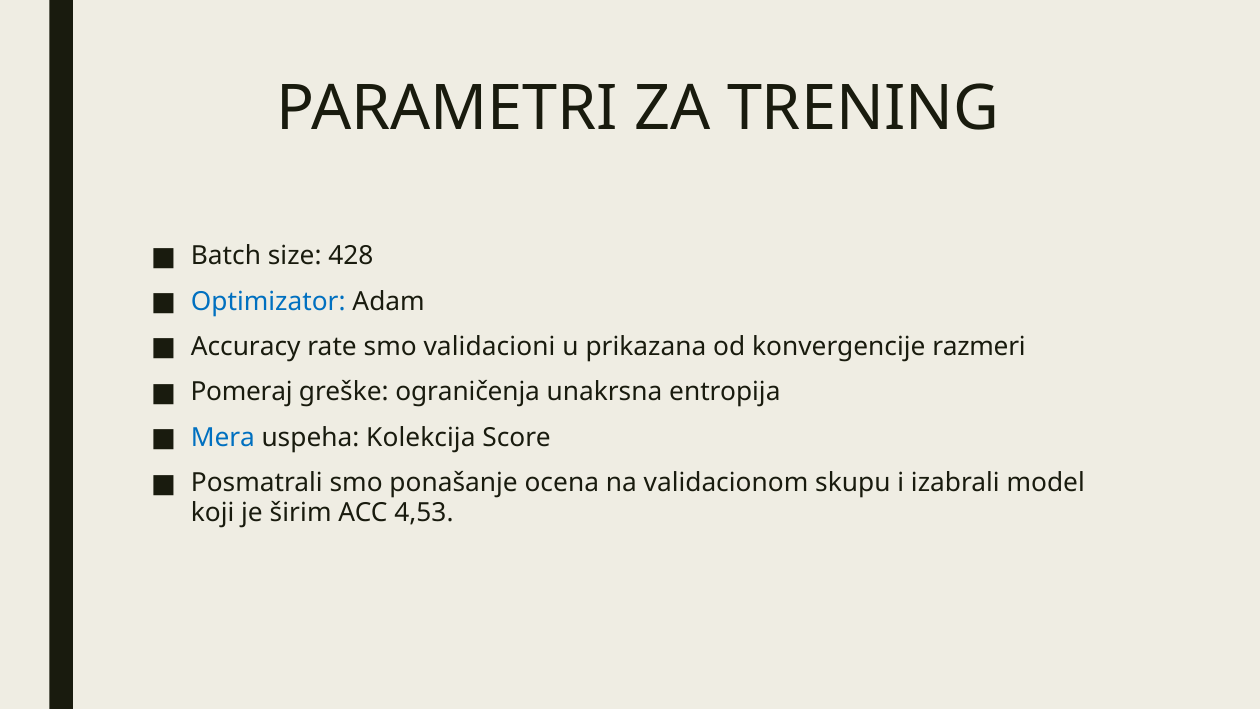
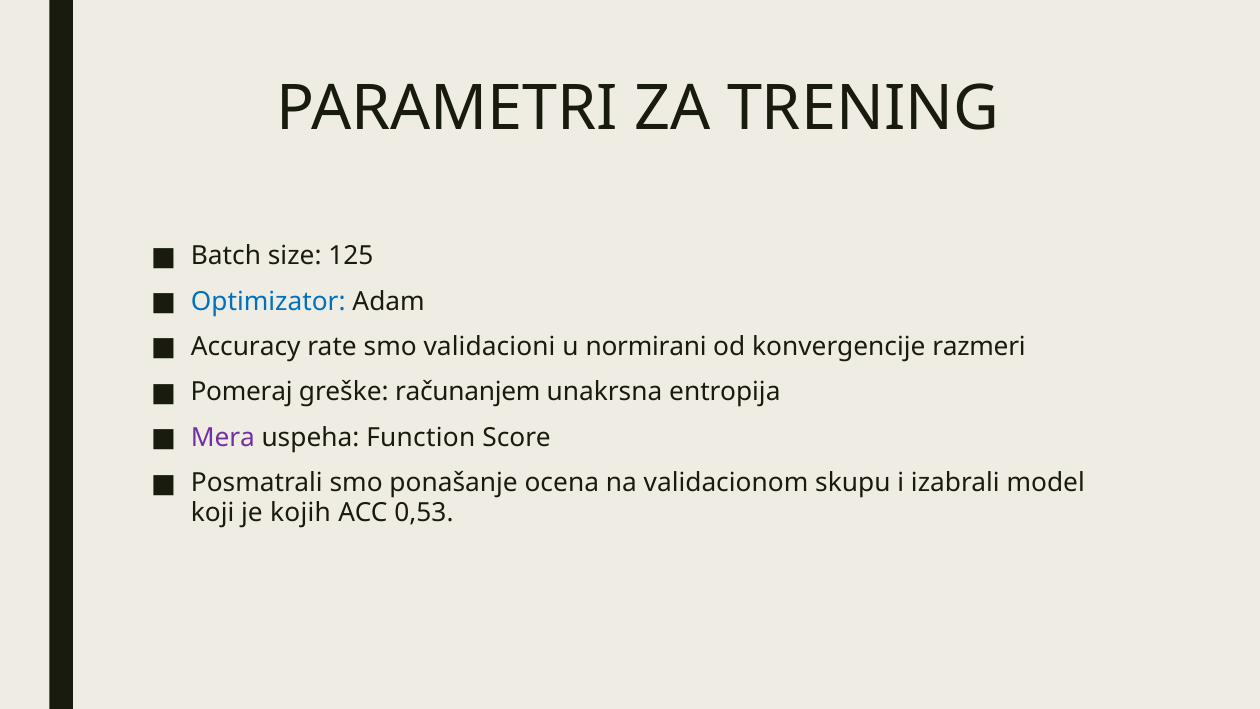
428: 428 -> 125
prikazana: prikazana -> normirani
ograničenja: ograničenja -> računanjem
Mera colour: blue -> purple
Kolekcija: Kolekcija -> Function
širim: širim -> kojih
4,53: 4,53 -> 0,53
